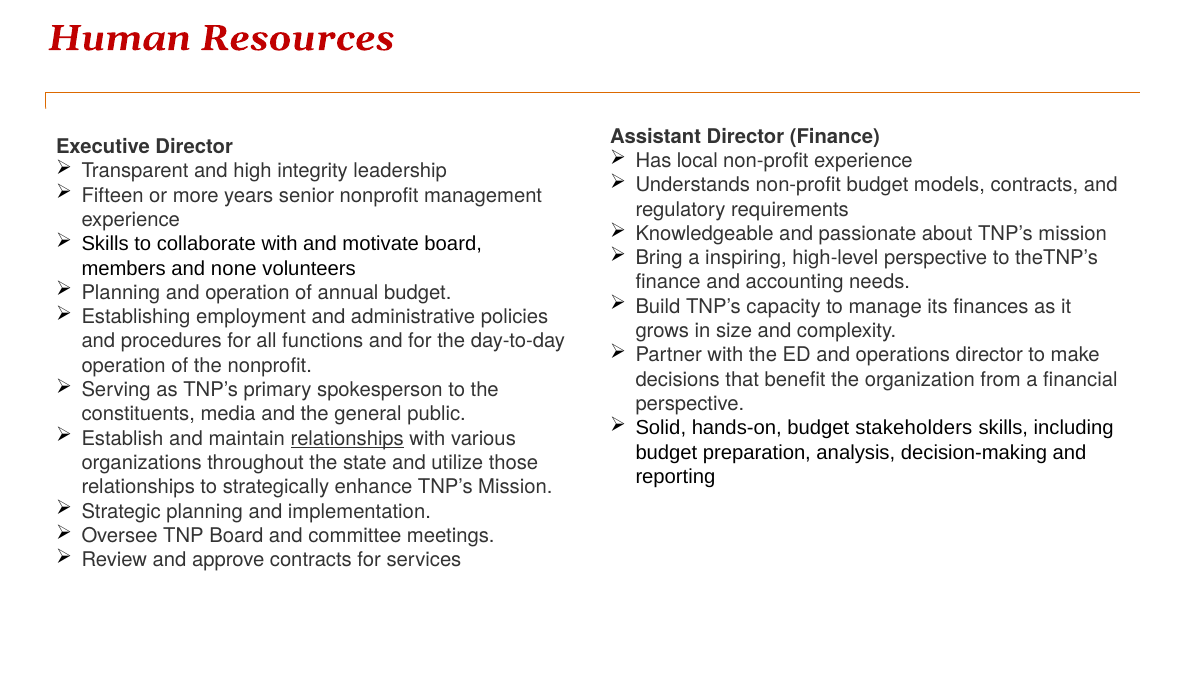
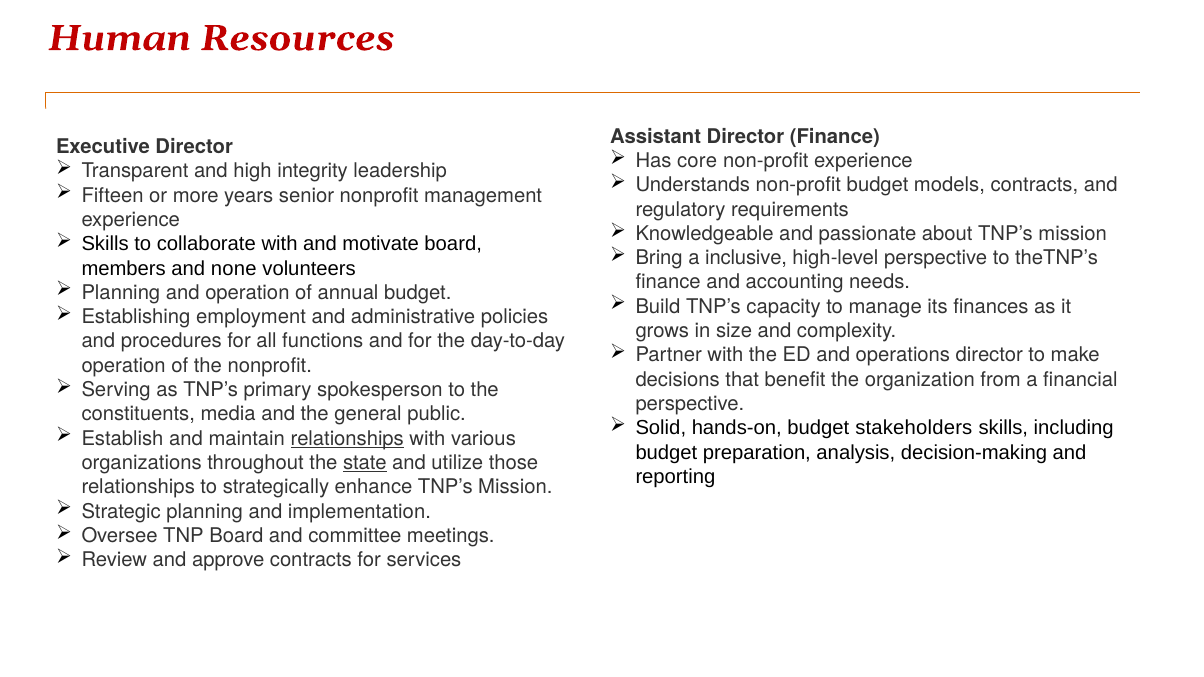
local: local -> core
inspiring: inspiring -> inclusive
state underline: none -> present
